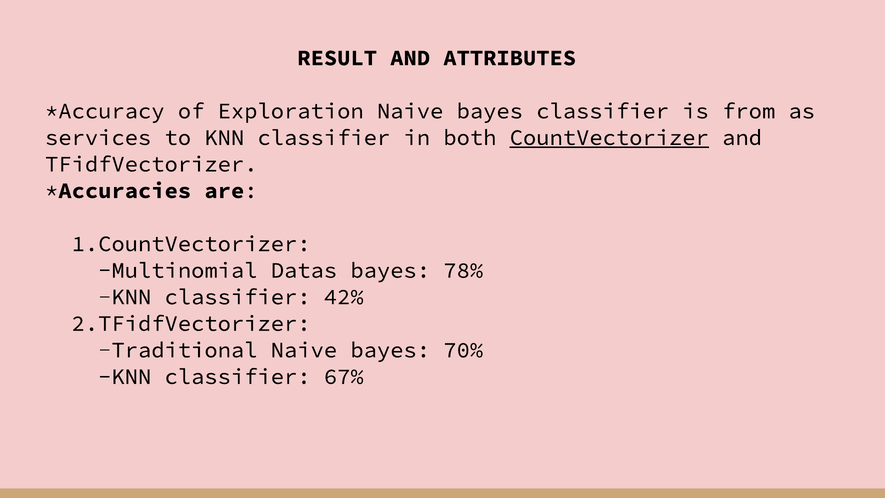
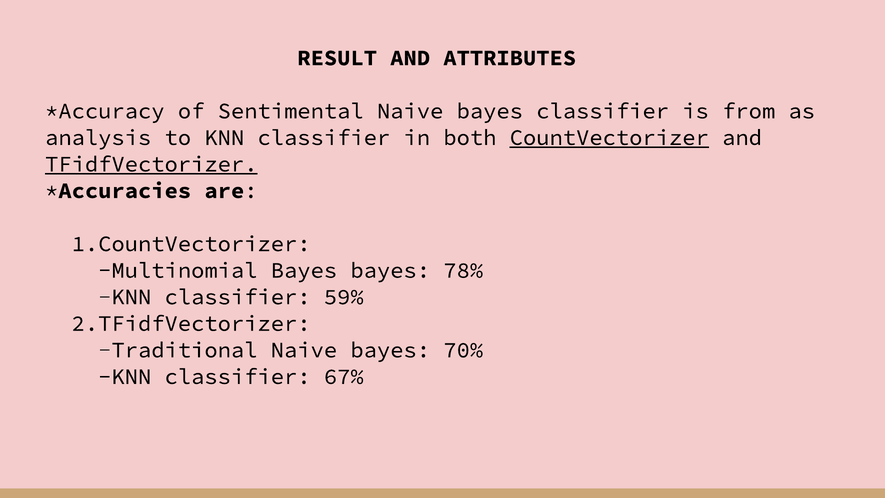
Exploration: Exploration -> Sentimental
services: services -> analysis
TFidfVectorizer underline: none -> present
Multinomial Datas: Datas -> Bayes
42%: 42% -> 59%
